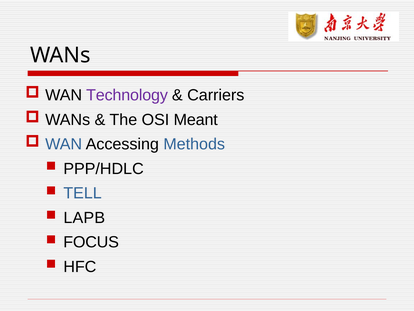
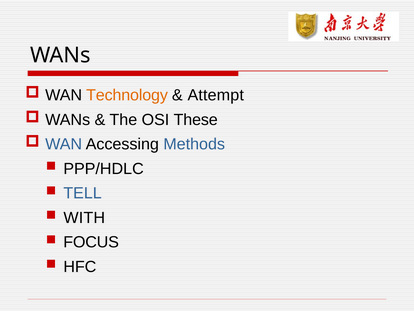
Technology colour: purple -> orange
Carriers: Carriers -> Attempt
Meant: Meant -> These
LAPB: LAPB -> WITH
